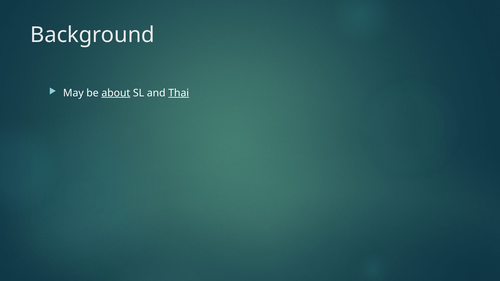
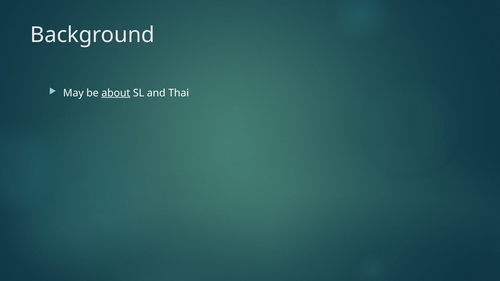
Thai underline: present -> none
